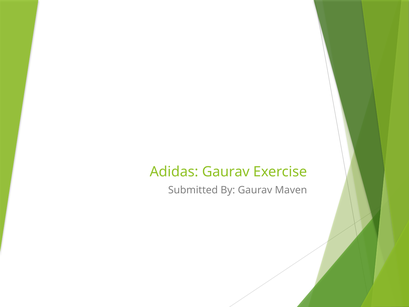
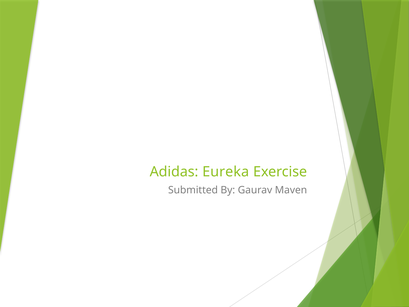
Adidas Gaurav: Gaurav -> Eureka
